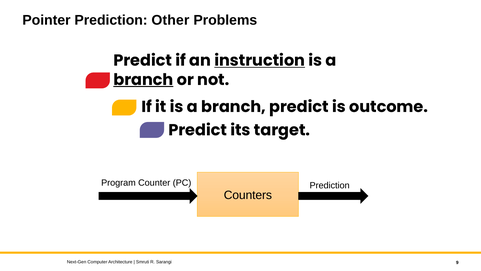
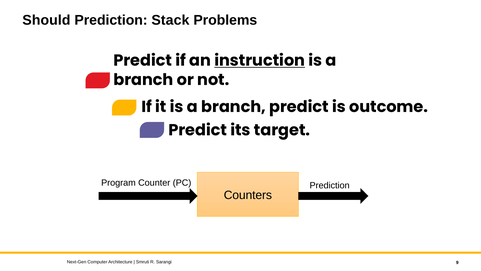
Pointer: Pointer -> Should
Other: Other -> Stack
branch at (143, 80) underline: present -> none
